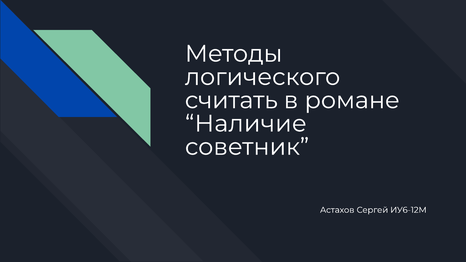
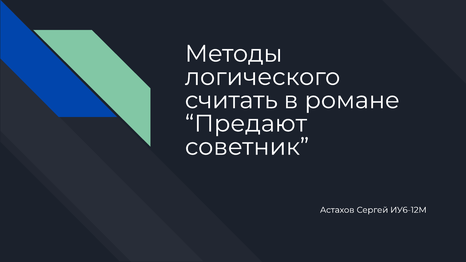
Наличие: Наличие -> Предают
